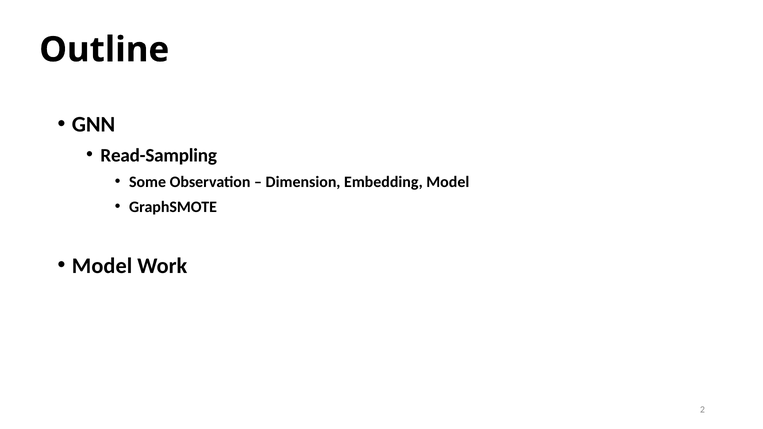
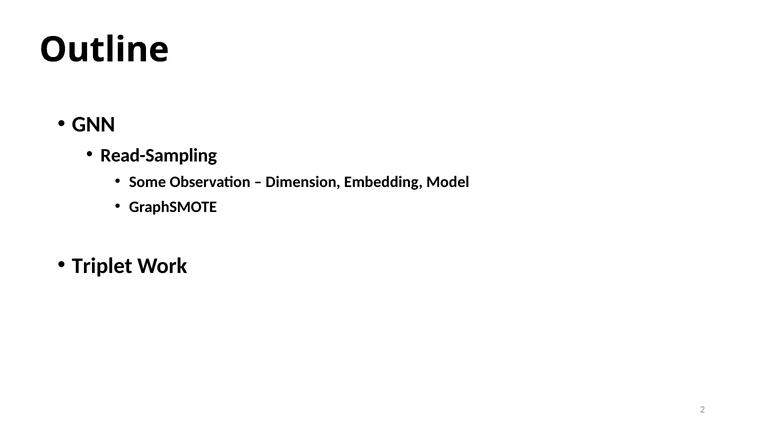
Model at (102, 266): Model -> Triplet
